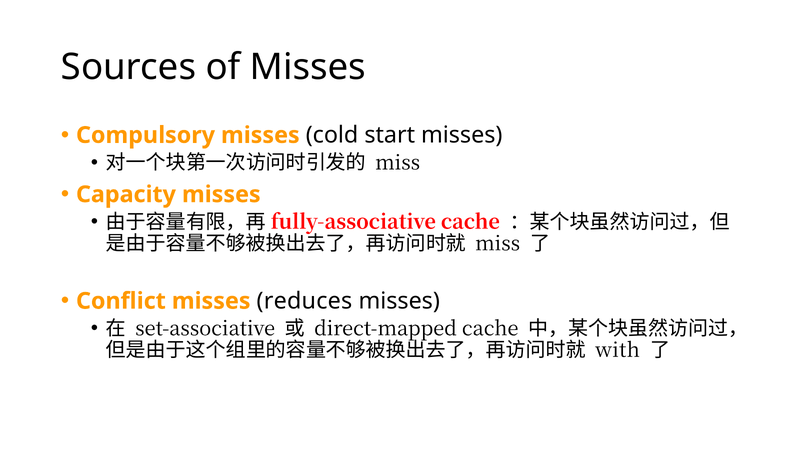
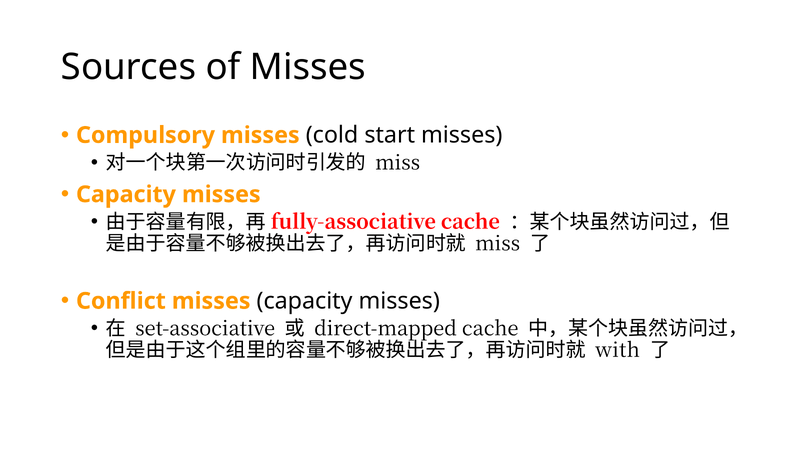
misses reduces: reduces -> capacity
